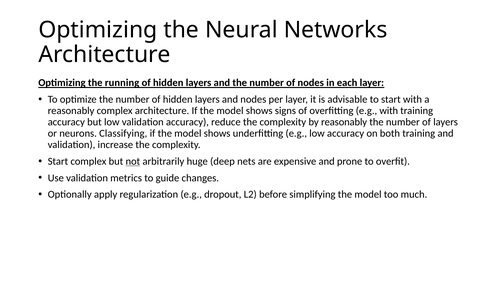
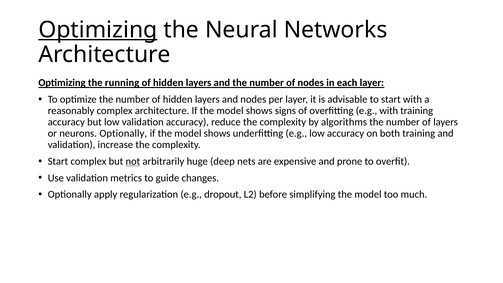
Optimizing at (98, 30) underline: none -> present
by reasonably: reasonably -> algorithms
neurons Classifying: Classifying -> Optionally
